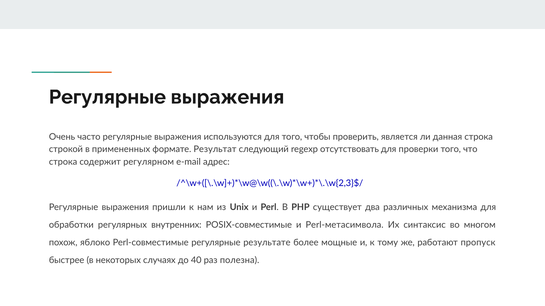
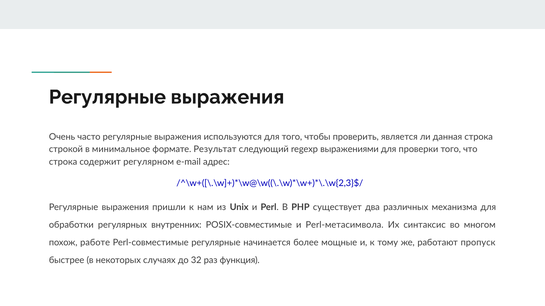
примененных: примененных -> минимальное
отсутствовать: отсутствовать -> выражениями
яблоко: яблоко -> работе
результате: результате -> начинается
40: 40 -> 32
полезна: полезна -> функция
